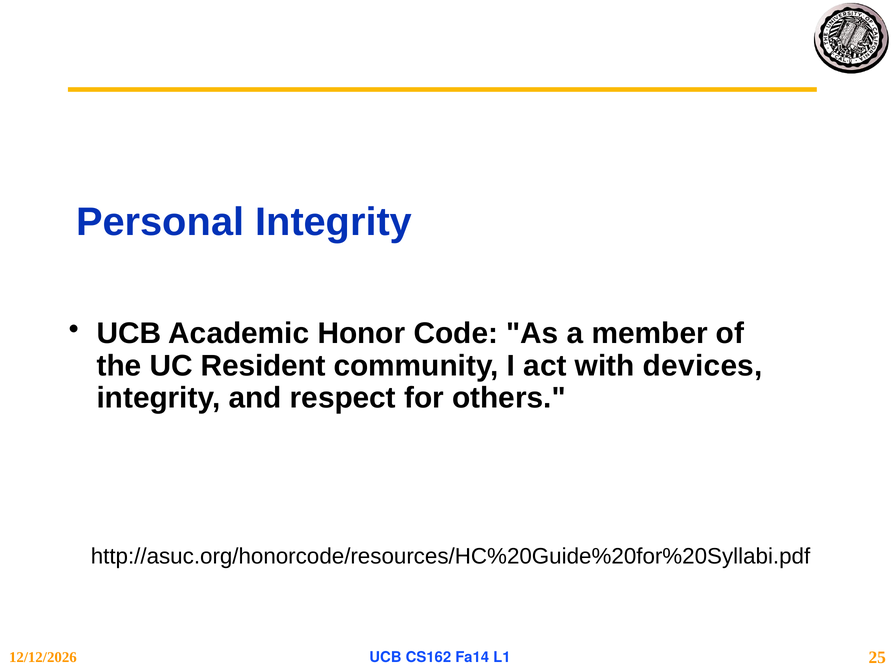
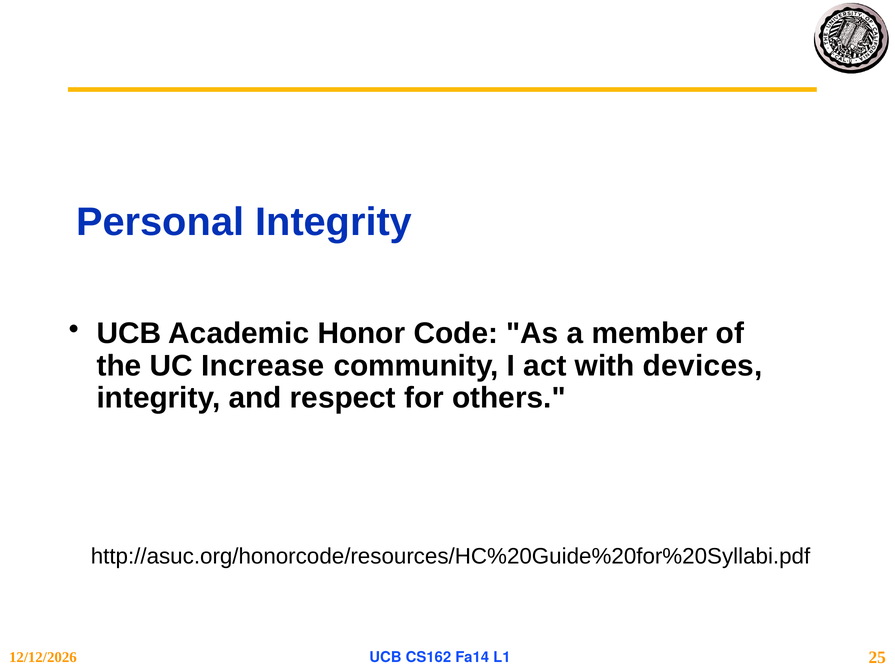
Resident: Resident -> Increase
